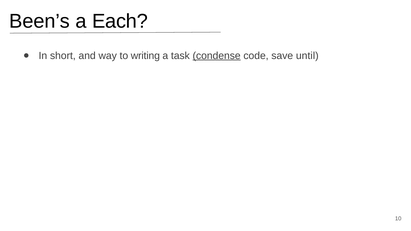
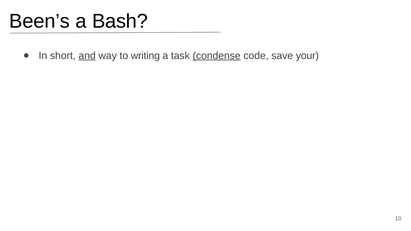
Each: Each -> Bash
and underline: none -> present
until: until -> your
